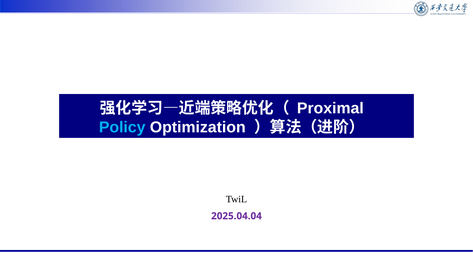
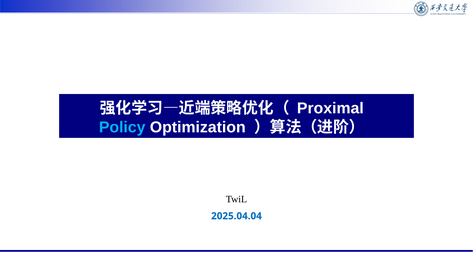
2025.04.04 colour: purple -> blue
